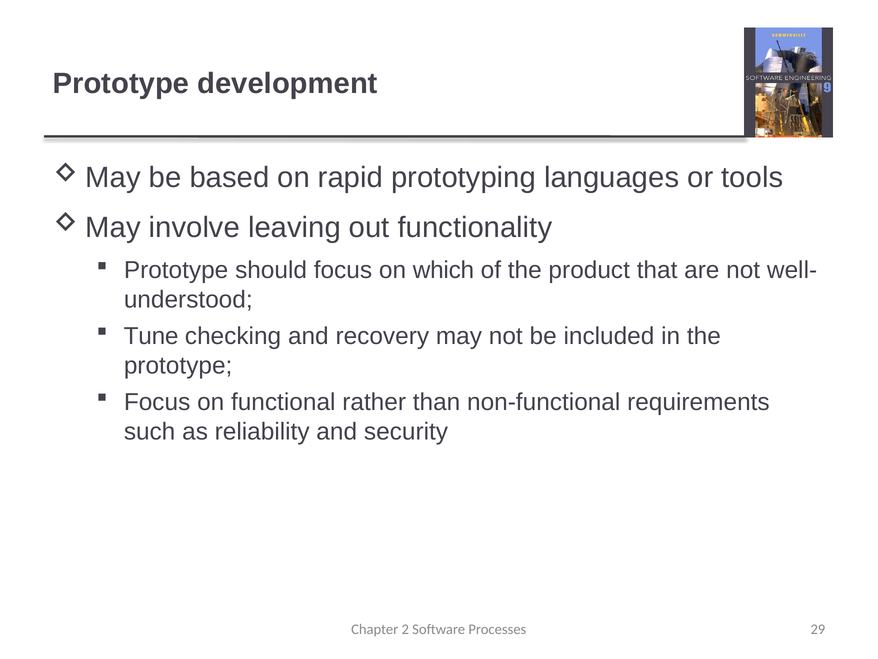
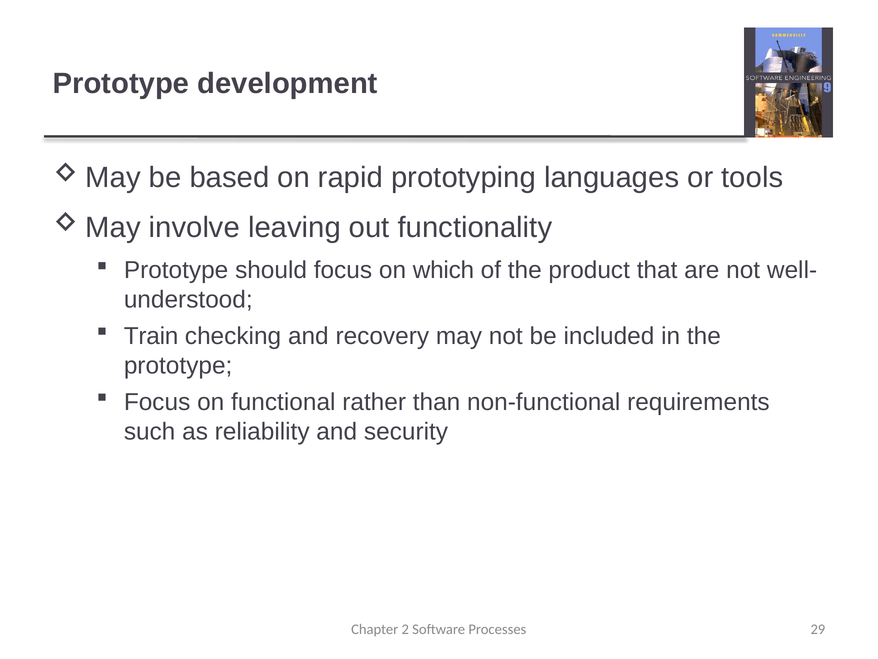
Tune: Tune -> Train
